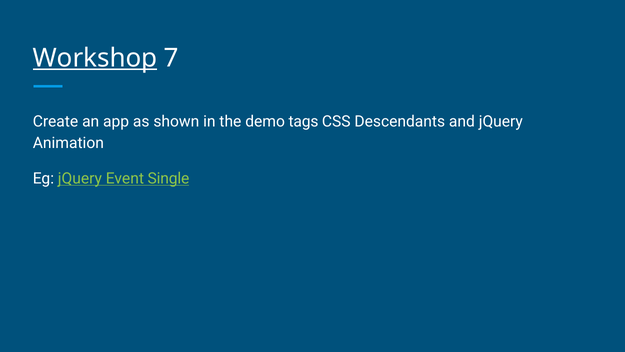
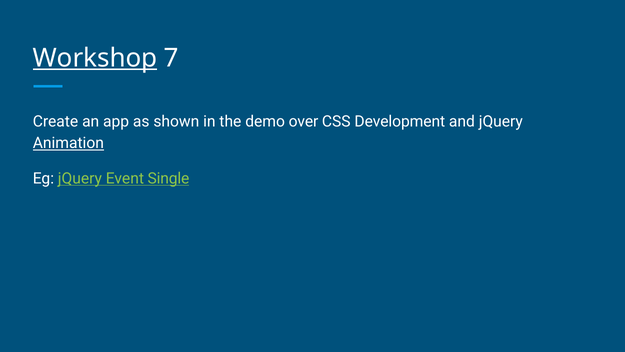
tags: tags -> over
Descendants: Descendants -> Development
Animation underline: none -> present
